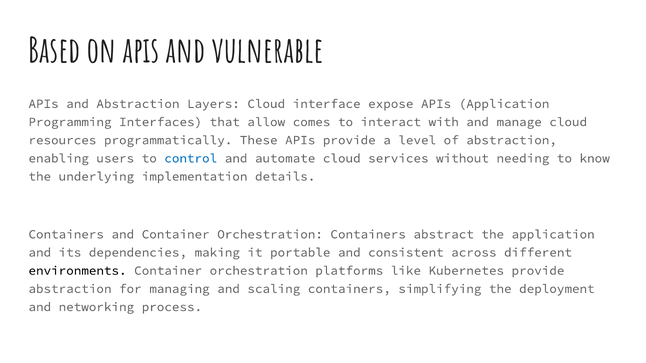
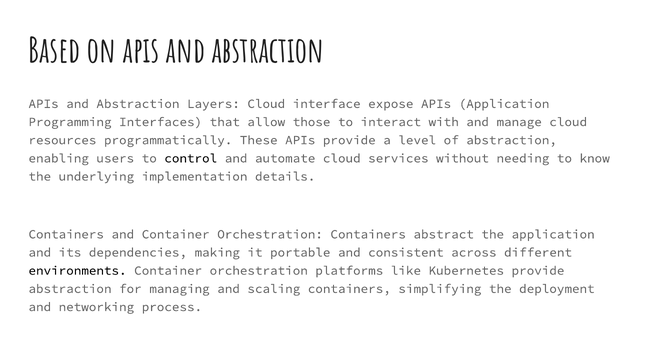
on apis and vulnerable: vulnerable -> abstraction
comes: comes -> those
control colour: blue -> black
